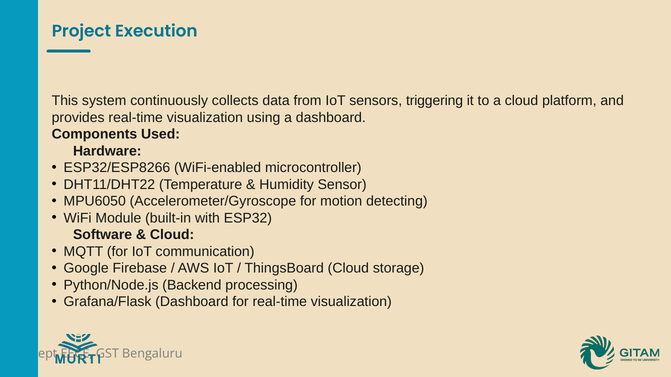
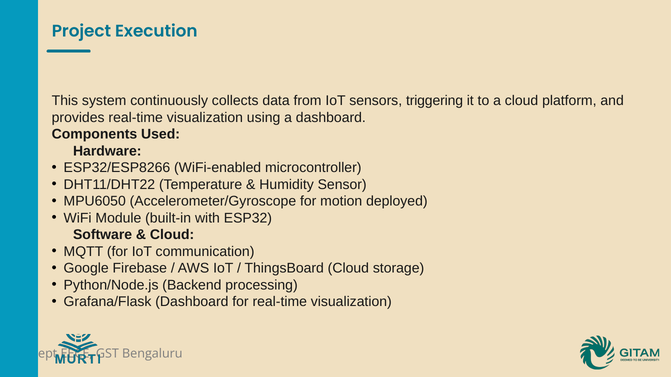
detecting: detecting -> deployed
